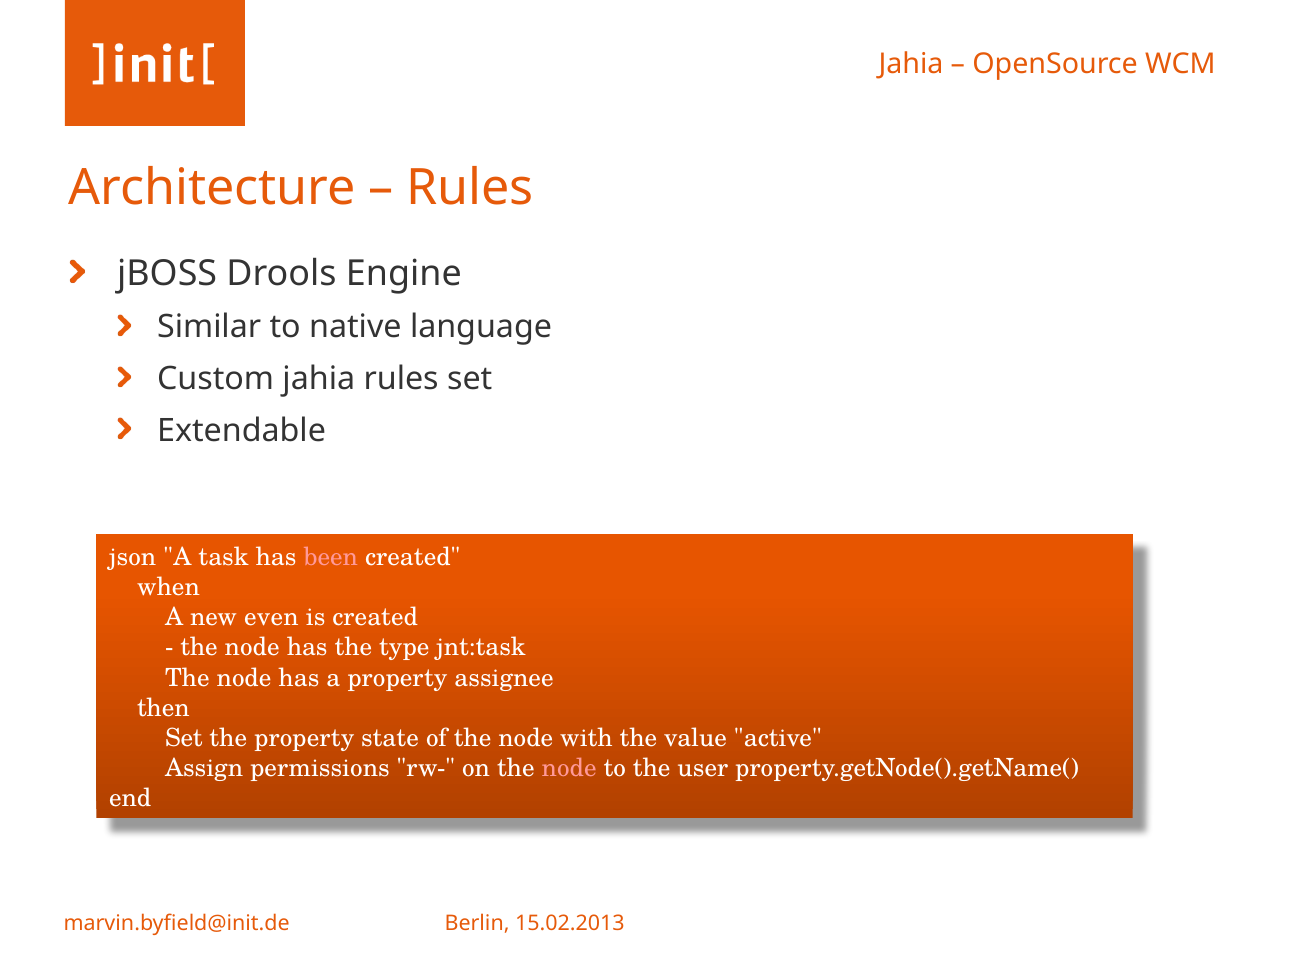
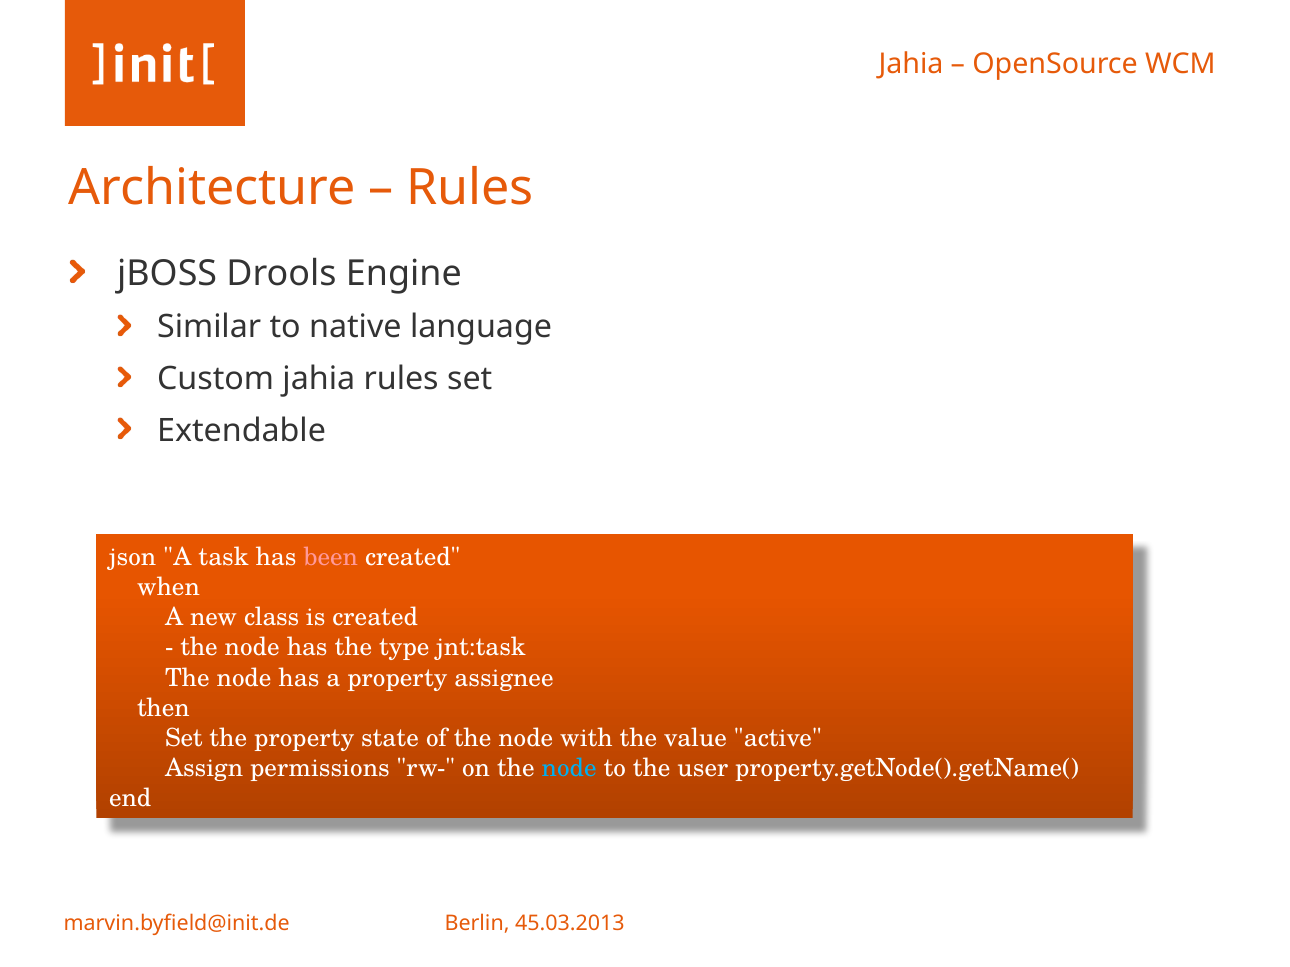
even: even -> class
node at (569, 769) colour: pink -> light blue
15.02.2013: 15.02.2013 -> 45.03.2013
